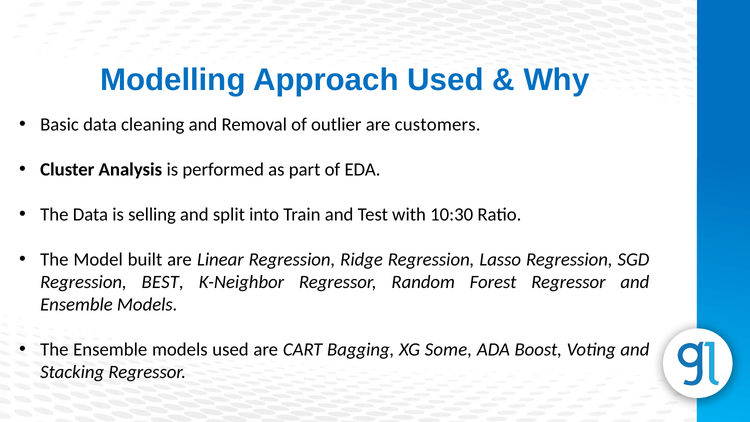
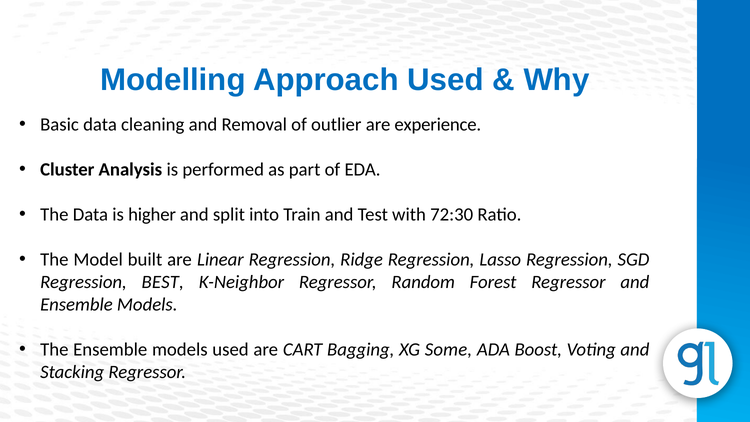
customers: customers -> experience
selling: selling -> higher
10:30: 10:30 -> 72:30
